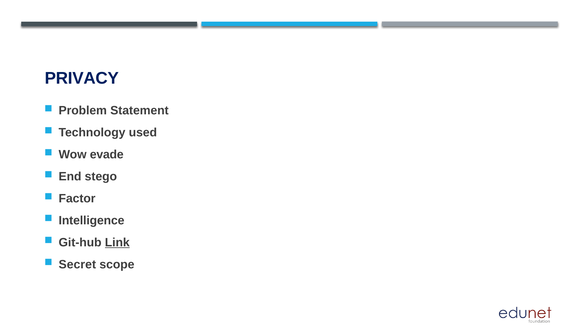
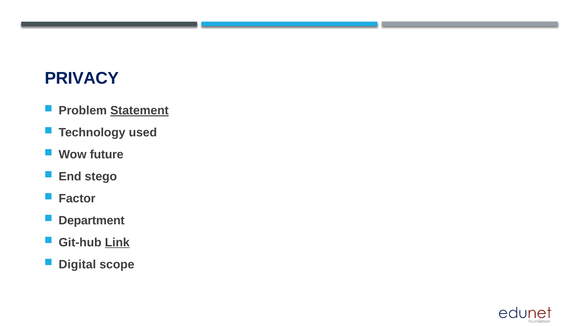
Statement underline: none -> present
evade: evade -> future
Intelligence: Intelligence -> Department
Secret: Secret -> Digital
